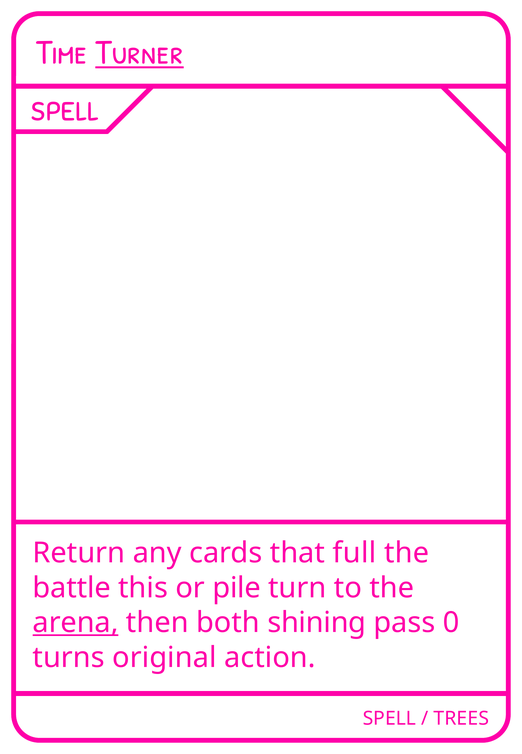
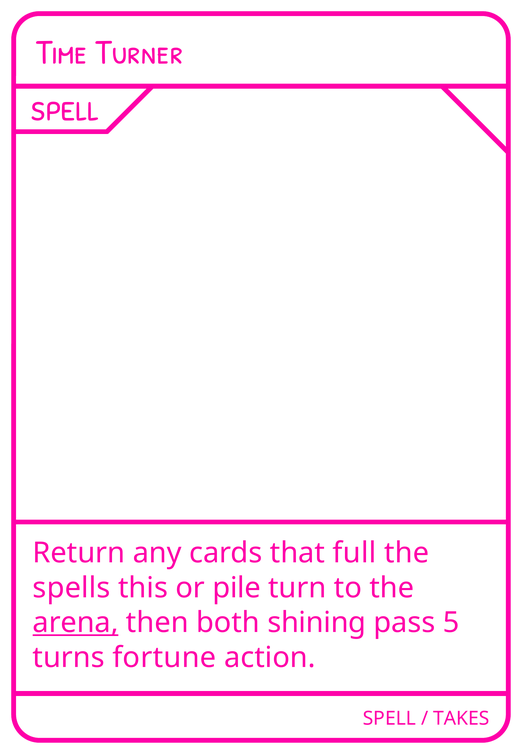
Turner underline: present -> none
battle: battle -> spells
0: 0 -> 5
original: original -> fortune
TREES: TREES -> TAKES
